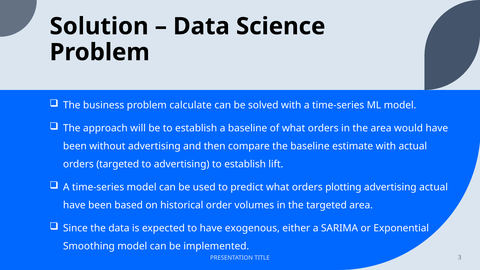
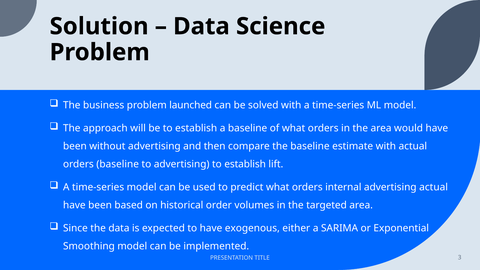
calculate: calculate -> launched
orders targeted: targeted -> baseline
plotting: plotting -> internal
